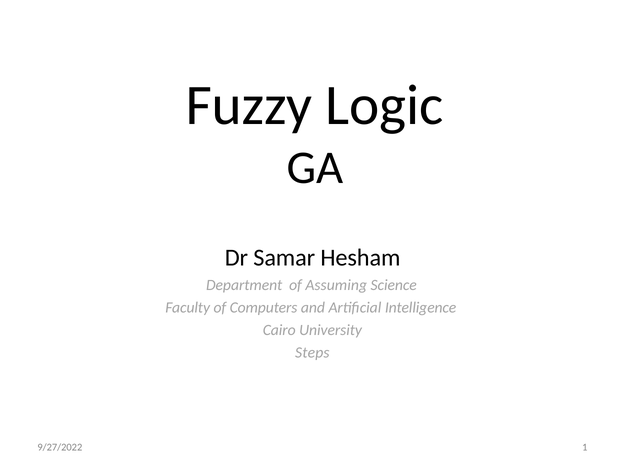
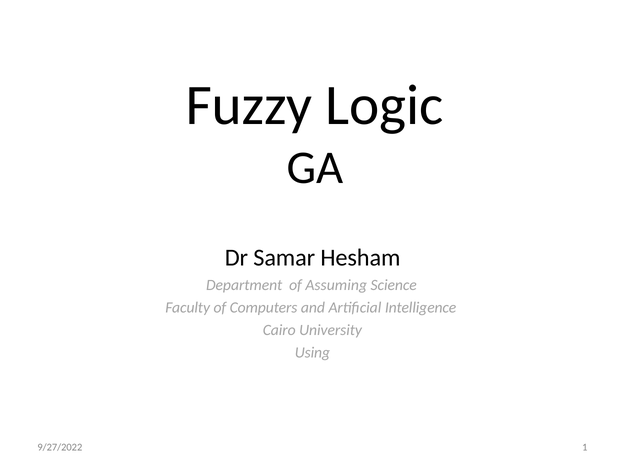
Steps: Steps -> Using
